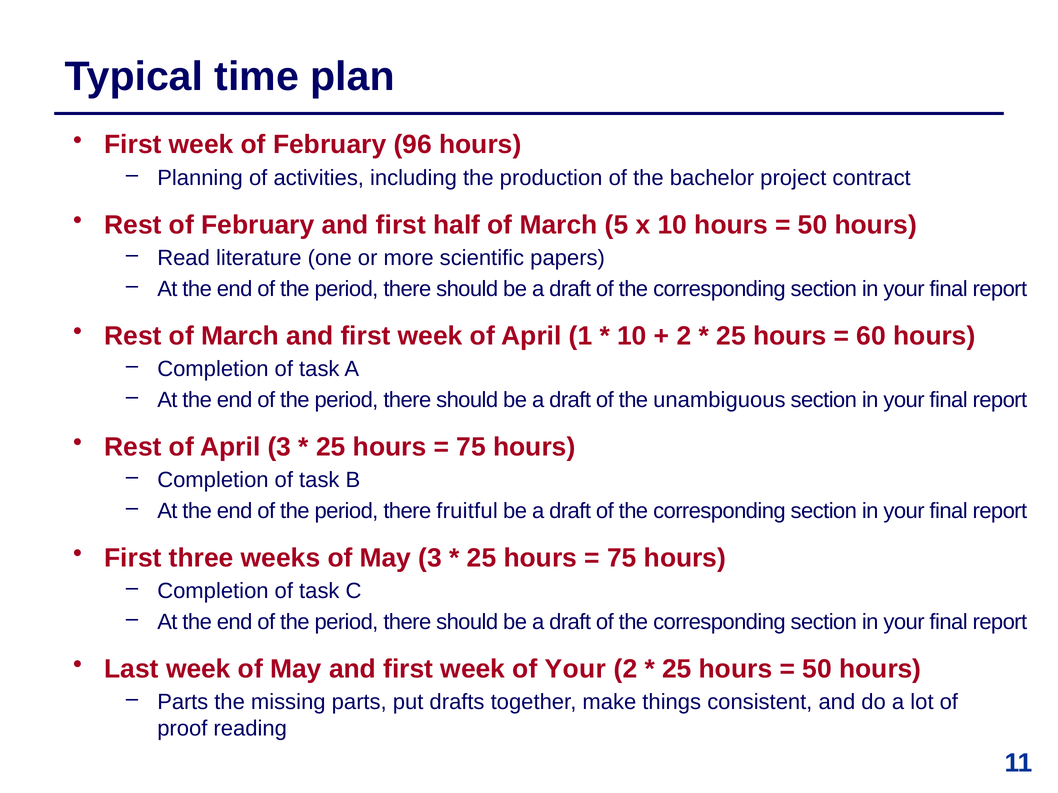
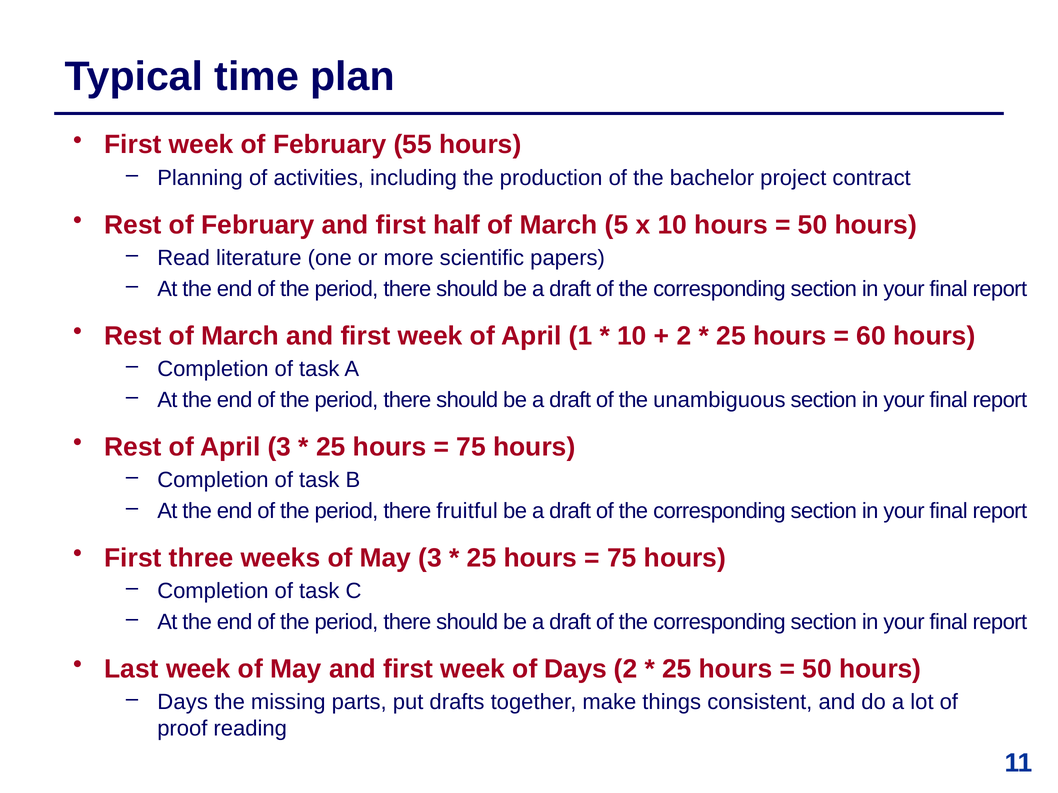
96: 96 -> 55
of Your: Your -> Days
Parts at (183, 703): Parts -> Days
